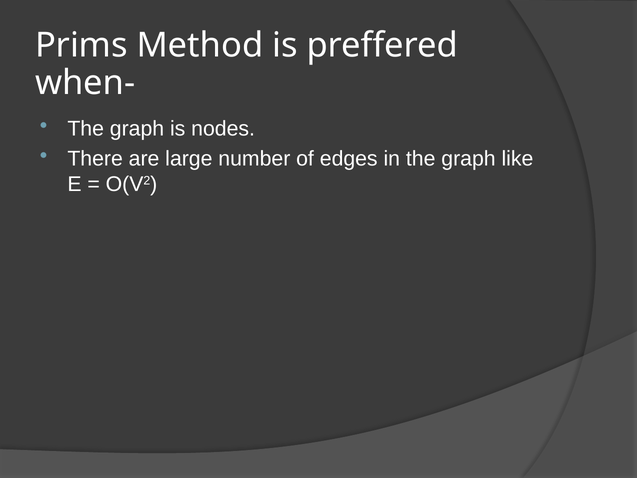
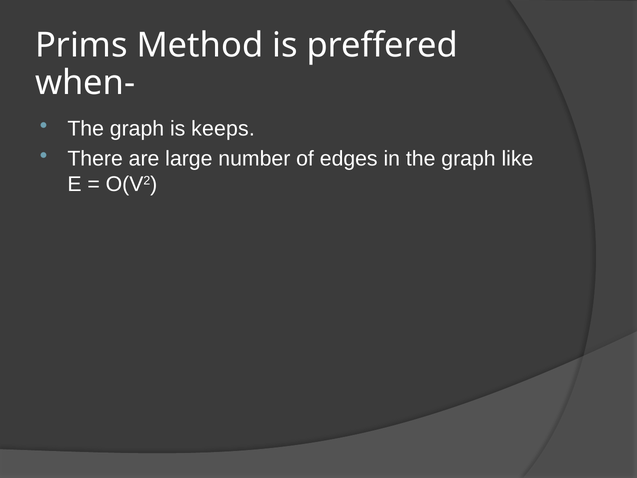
nodes: nodes -> keeps
